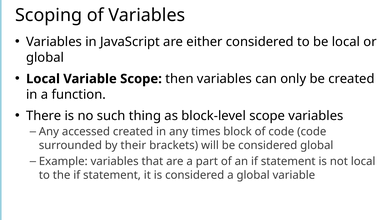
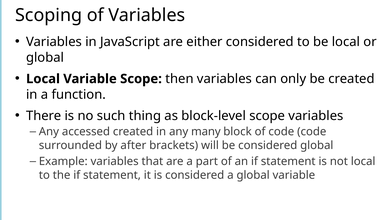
times: times -> many
their: their -> after
